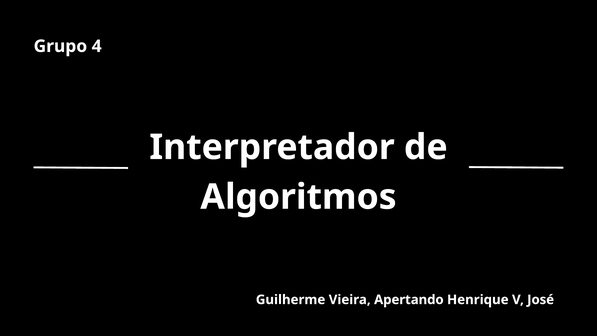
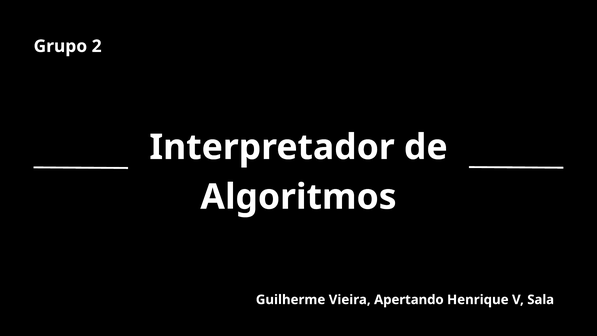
4: 4 -> 2
José: José -> Sala
